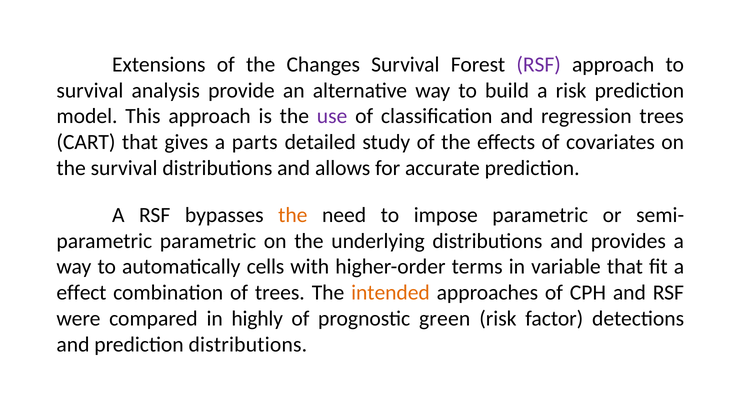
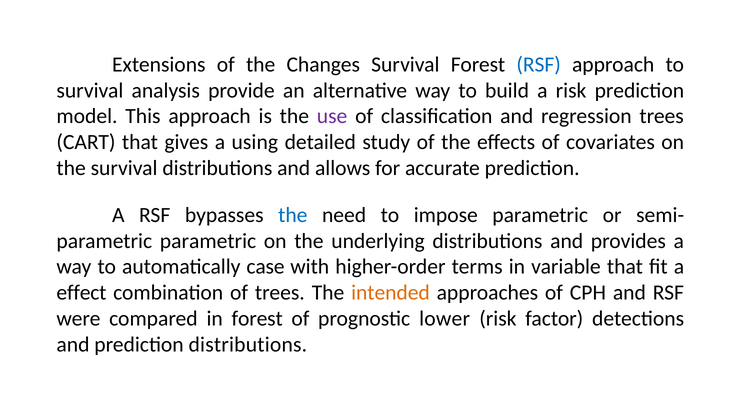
RSF at (539, 64) colour: purple -> blue
parts: parts -> using
the at (293, 215) colour: orange -> blue
cells: cells -> case
in highly: highly -> forest
green: green -> lower
